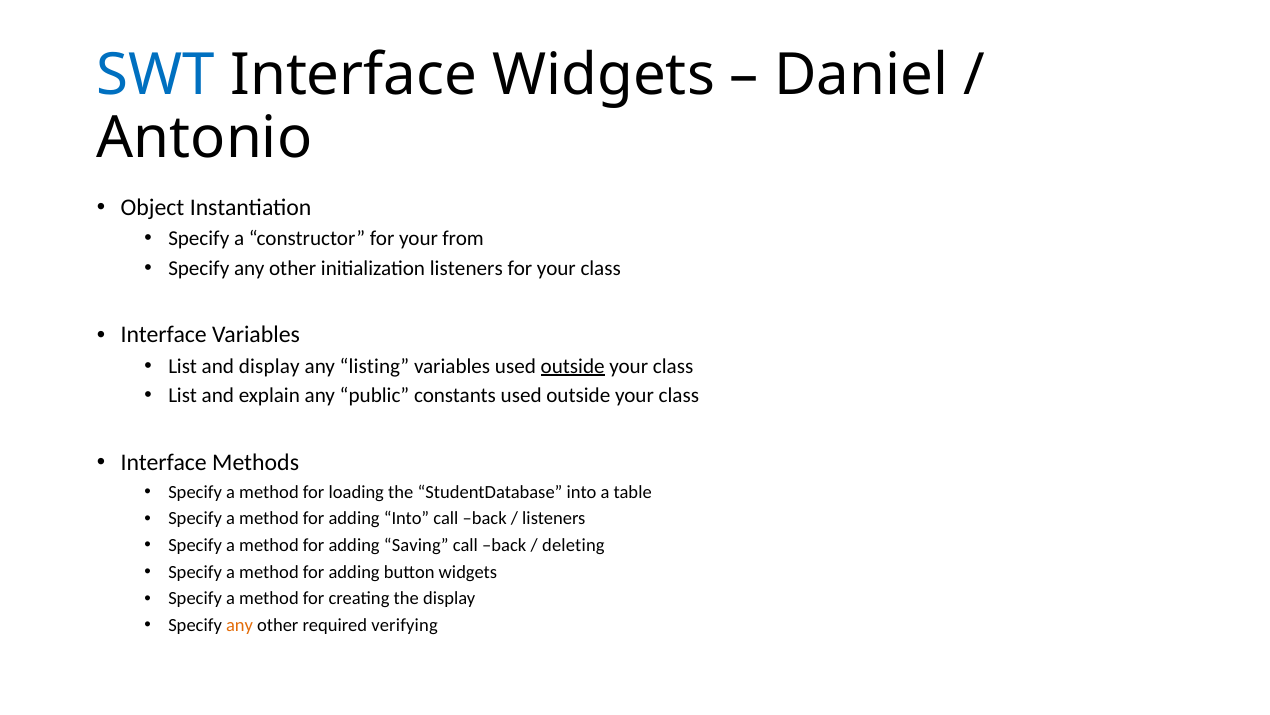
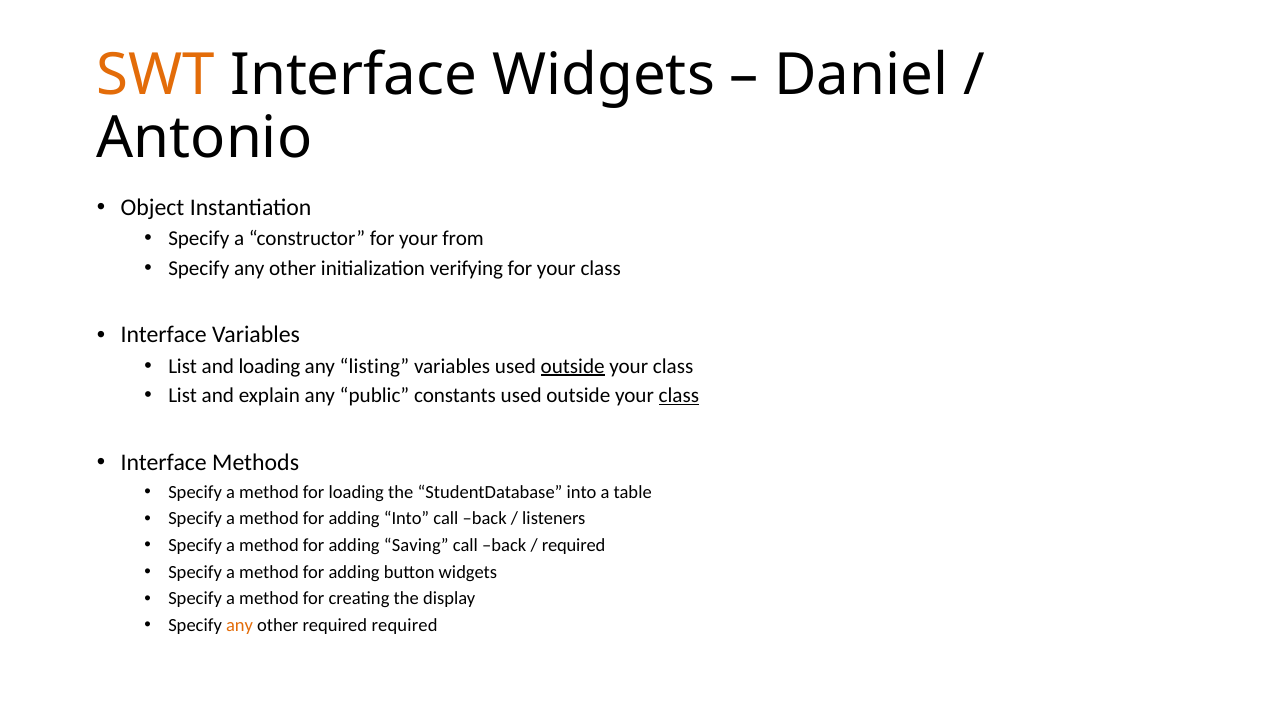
SWT colour: blue -> orange
initialization listeners: listeners -> verifying
and display: display -> loading
class at (679, 395) underline: none -> present
deleting at (573, 545): deleting -> required
required verifying: verifying -> required
